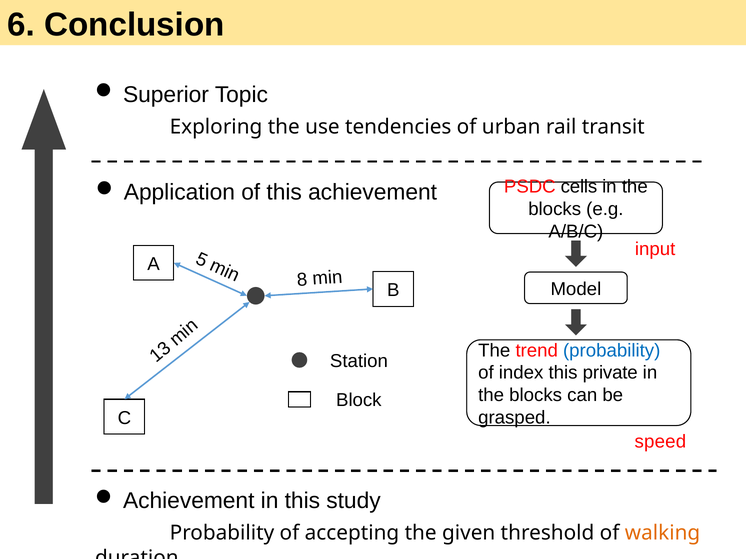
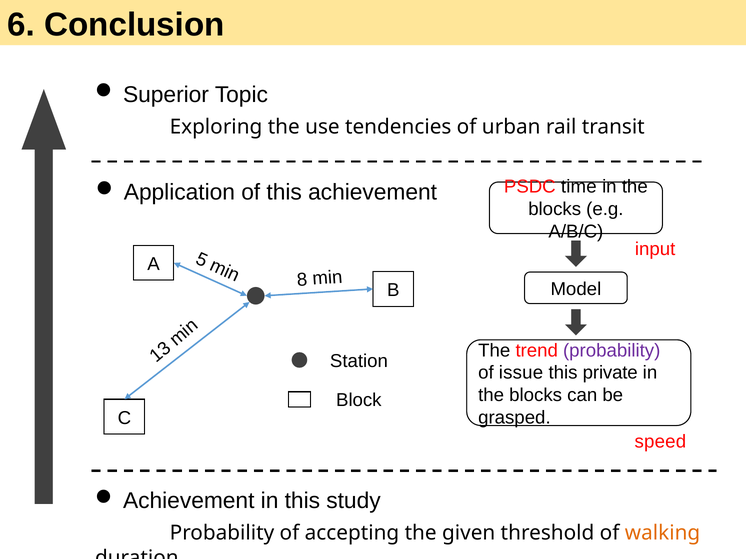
cells: cells -> time
probability at (612, 351) colour: blue -> purple
index: index -> issue
